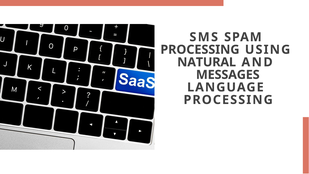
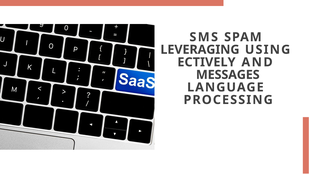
PROCESSING at (200, 50): PROCESSING -> LEVERAGING
NATURAL: NATURAL -> ECTIVELY
